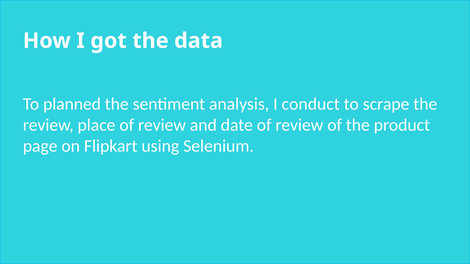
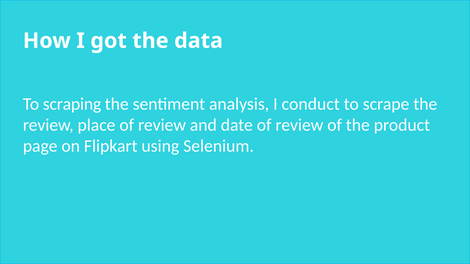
planned: planned -> scraping
